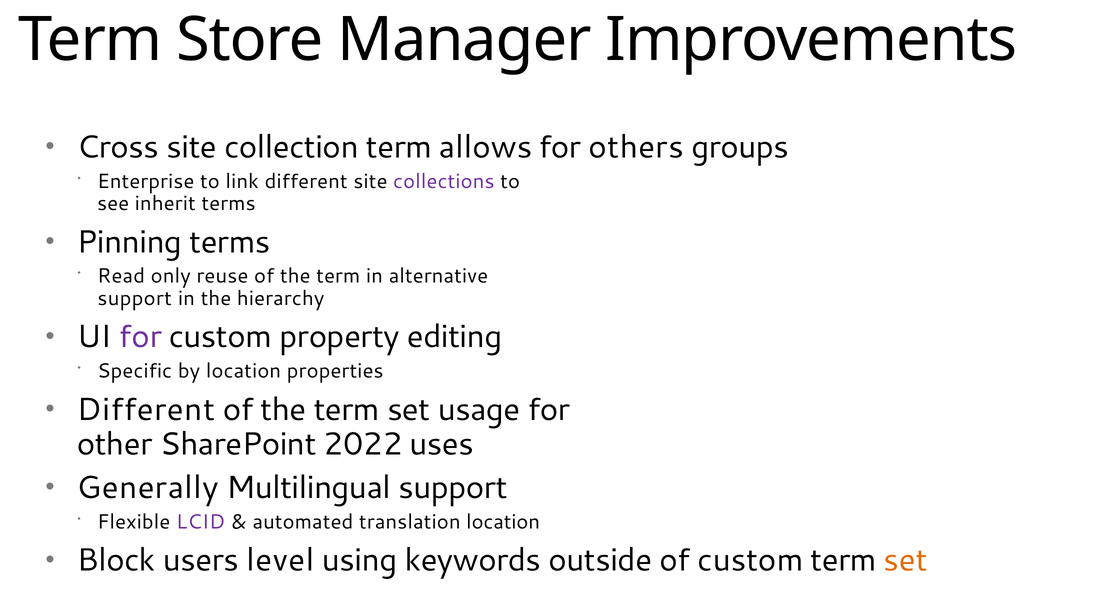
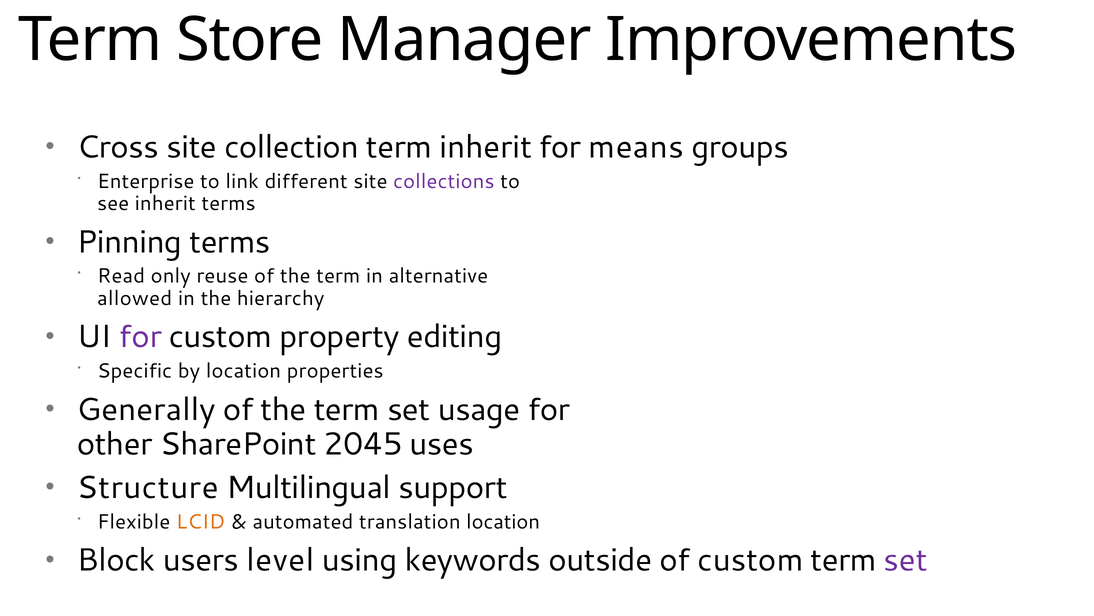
term allows: allows -> inherit
others: others -> means
support at (135, 298): support -> allowed
Different at (146, 409): Different -> Generally
2022: 2022 -> 2045
Generally: Generally -> Structure
LCID colour: purple -> orange
set at (906, 560) colour: orange -> purple
